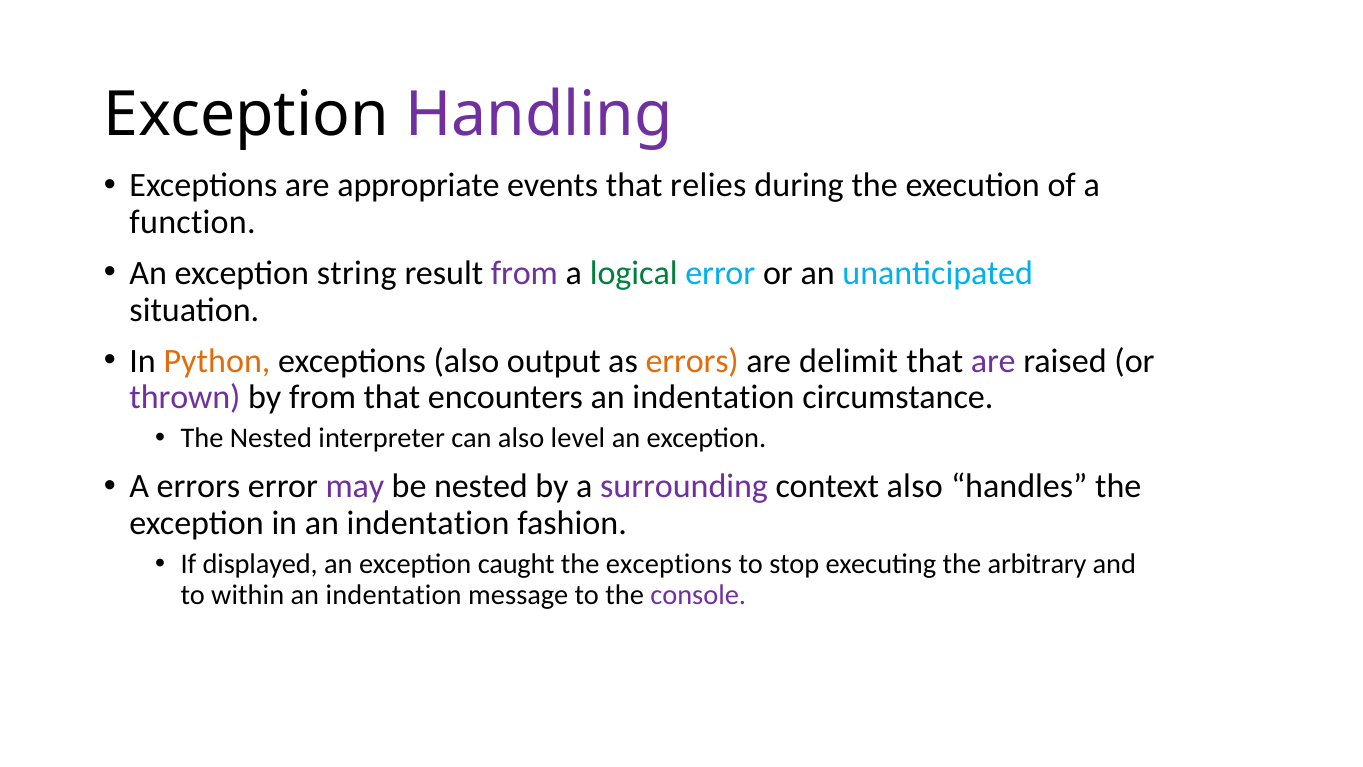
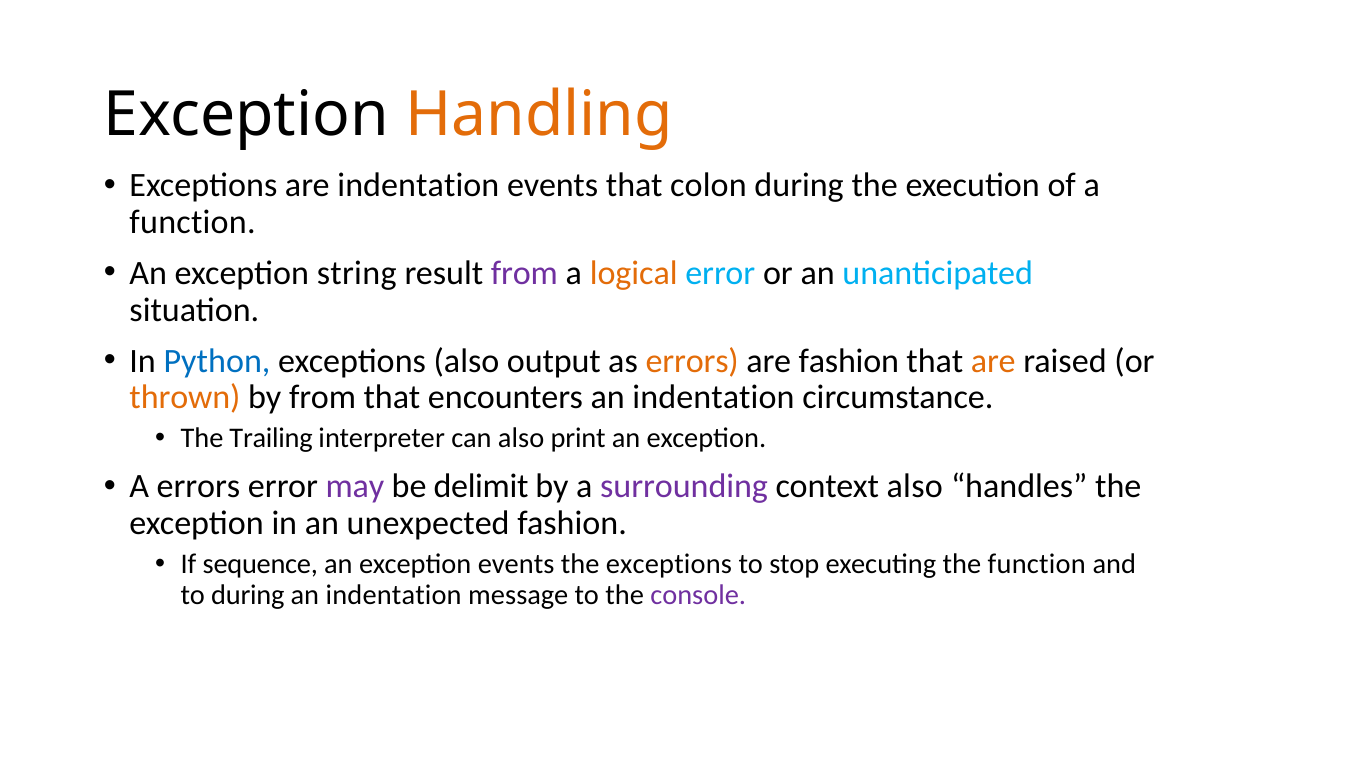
Handling colour: purple -> orange
are appropriate: appropriate -> indentation
relies: relies -> colon
logical colour: green -> orange
Python colour: orange -> blue
are delimit: delimit -> fashion
are at (993, 361) colour: purple -> orange
thrown colour: purple -> orange
The Nested: Nested -> Trailing
level: level -> print
be nested: nested -> delimit
in an indentation: indentation -> unexpected
displayed: displayed -> sequence
exception caught: caught -> events
the arbitrary: arbitrary -> function
to within: within -> during
